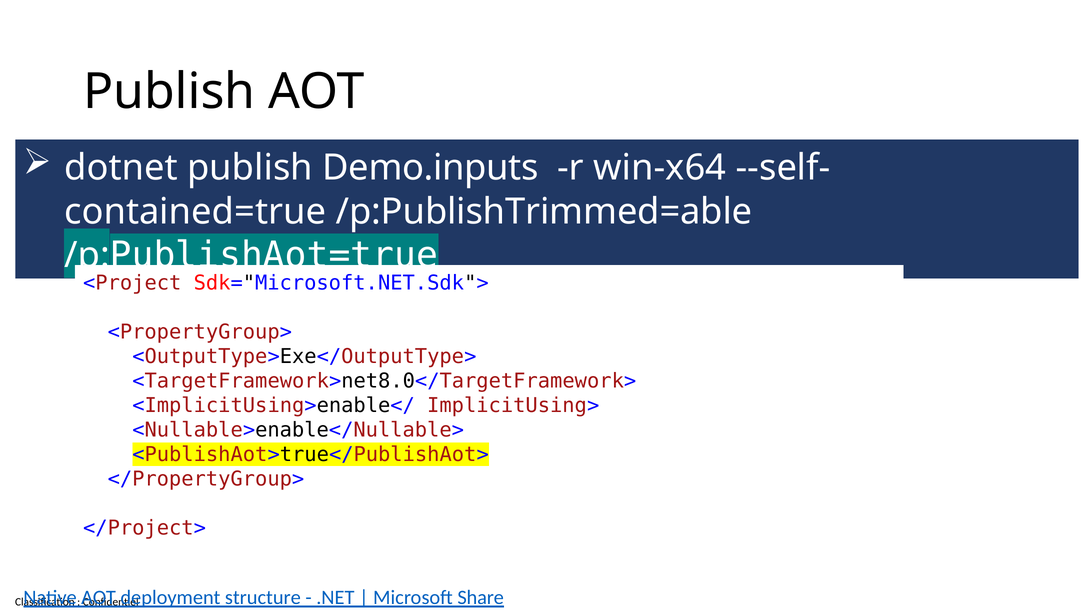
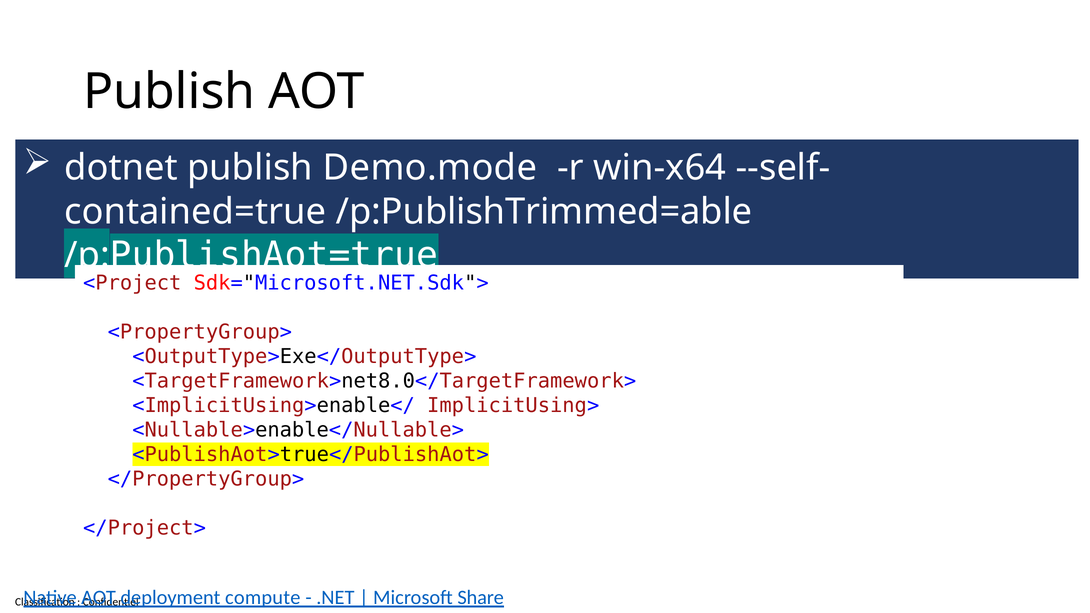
Demo.inputs: Demo.inputs -> Demo.mode
structure: structure -> compute
